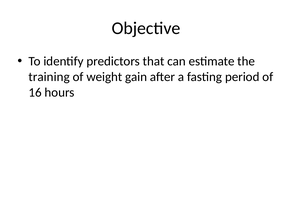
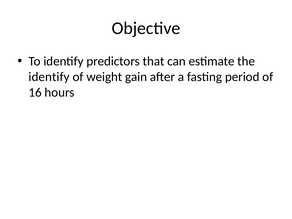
training at (49, 77): training -> identify
